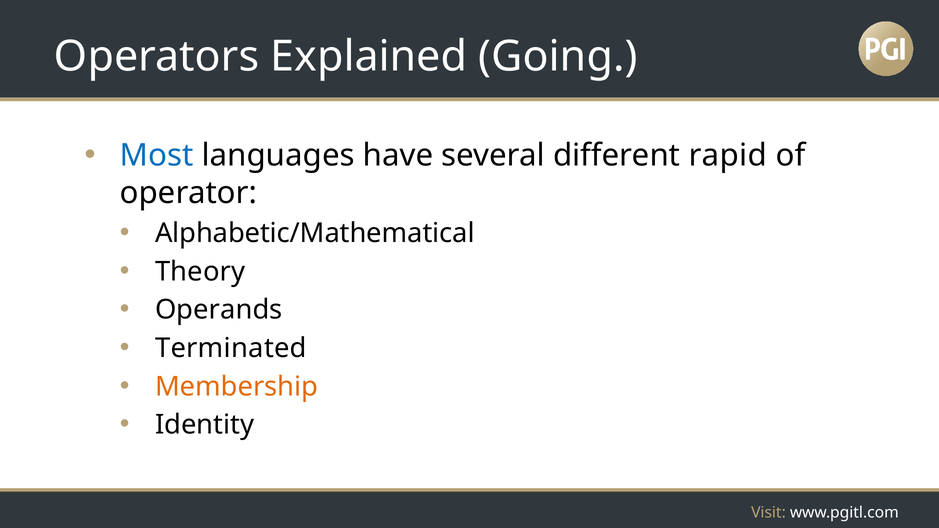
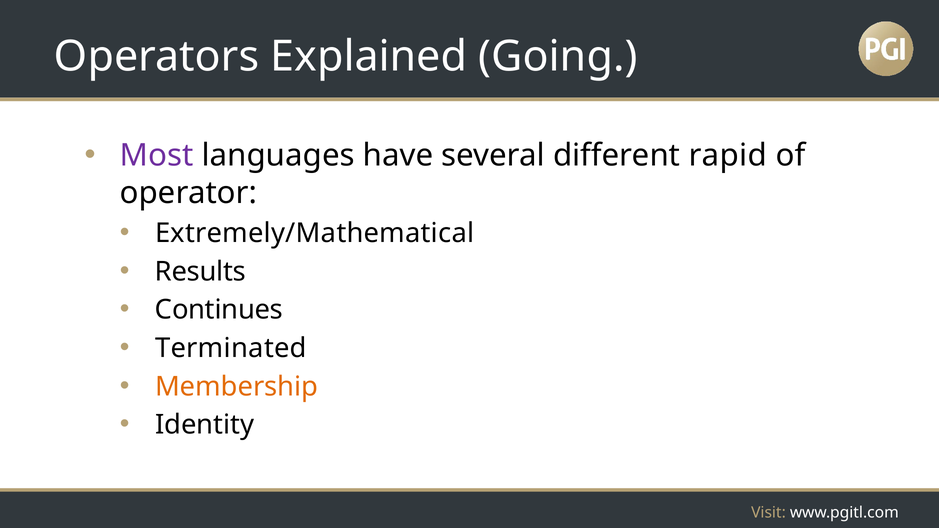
Most colour: blue -> purple
Alphabetic/Mathematical: Alphabetic/Mathematical -> Extremely/Mathematical
Theory: Theory -> Results
Operands: Operands -> Continues
